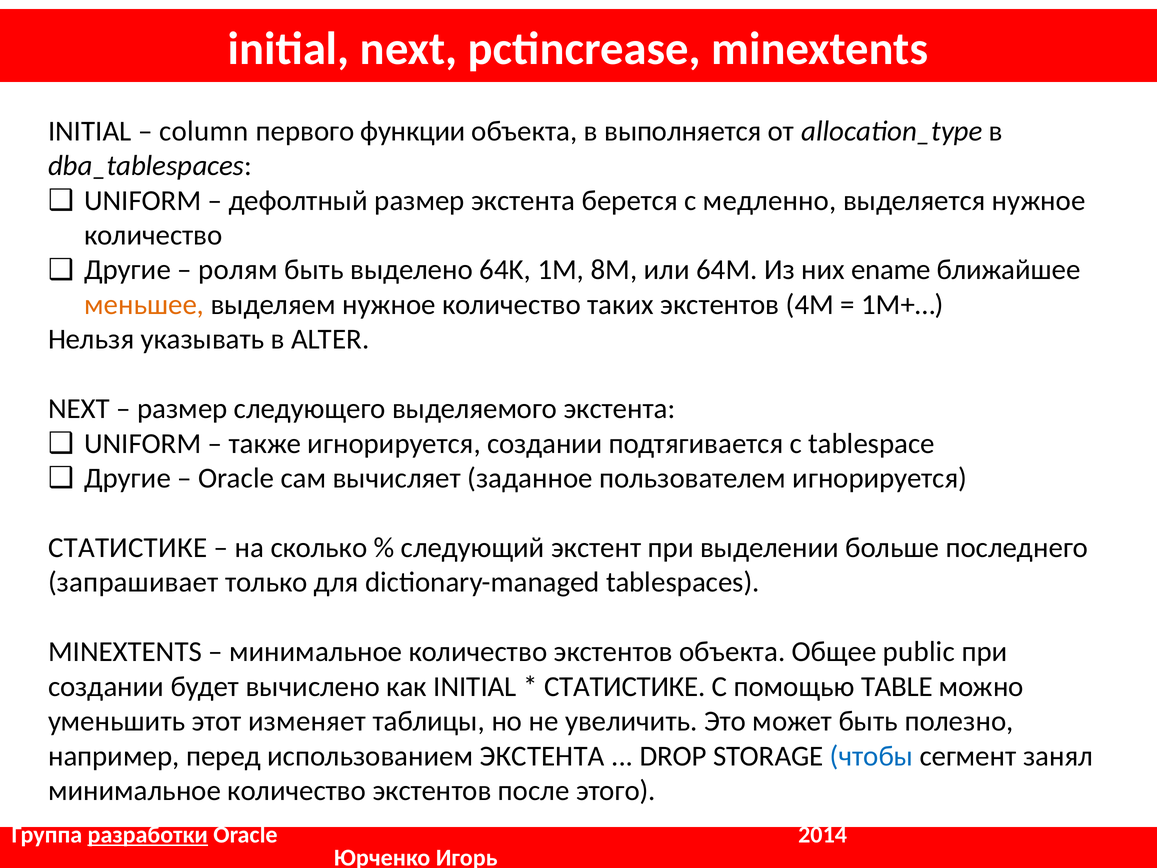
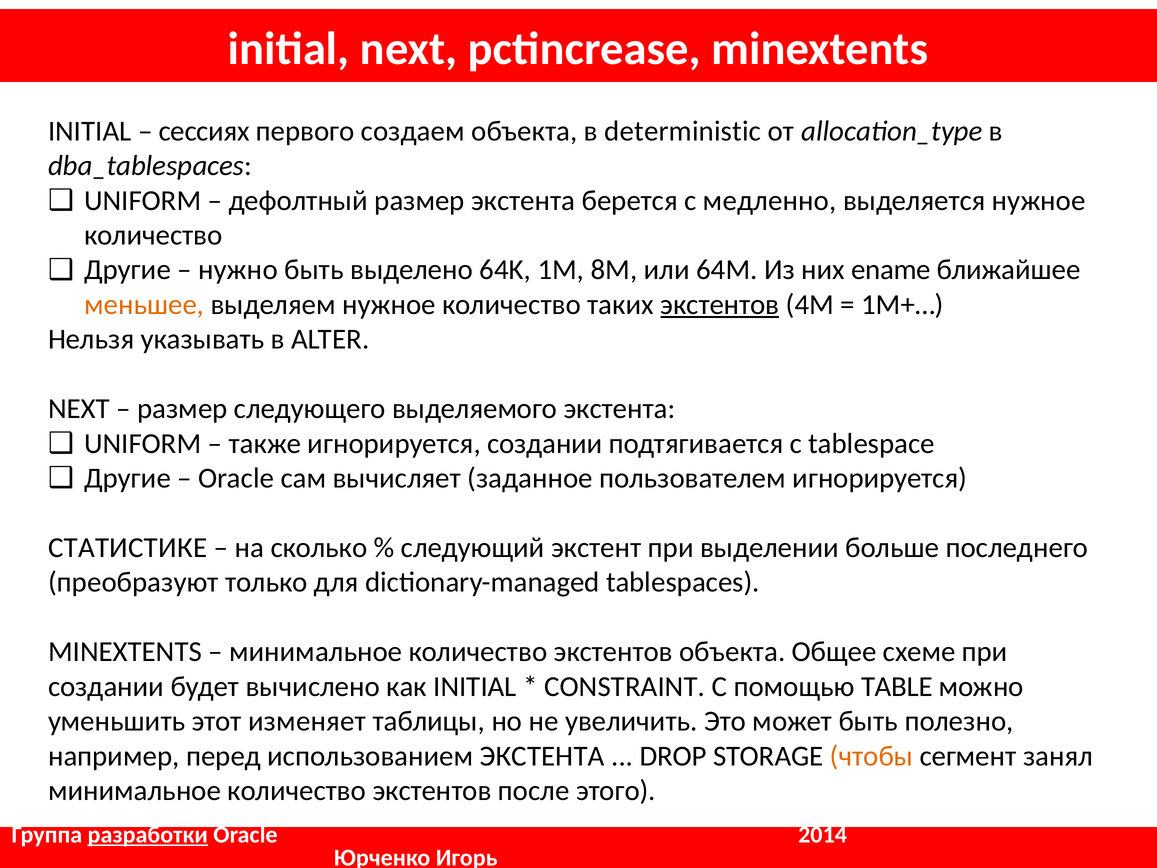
column: column -> сессиях
функции: функции -> создаем
выполняется: выполняется -> deterministic
ролям: ролям -> нужно
экстентов at (720, 305) underline: none -> present
запрашивает: запрашивает -> преобразуют
public: public -> схеме
СТАТИСТИКЕ at (625, 686): СТАТИСТИКЕ -> CONSTRAINT
чтобы colour: blue -> orange
